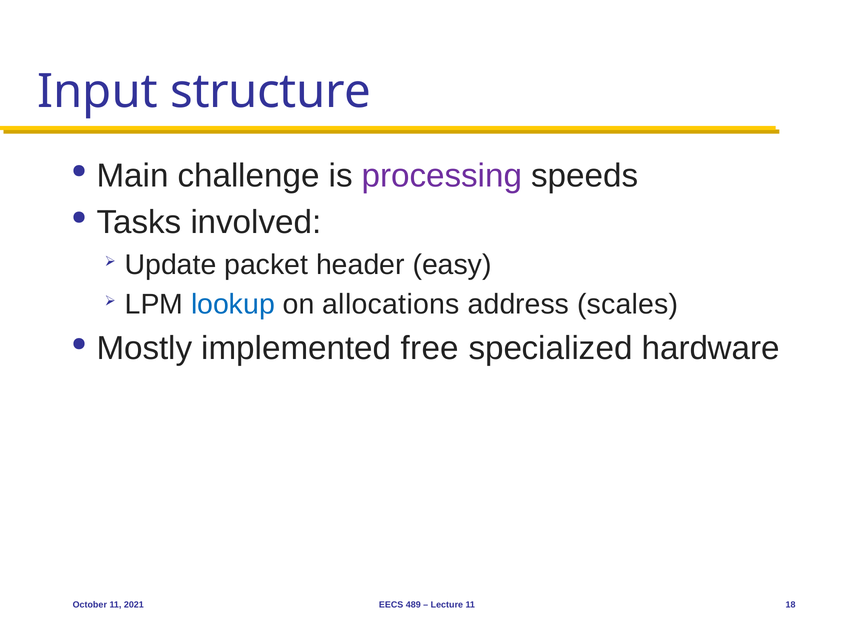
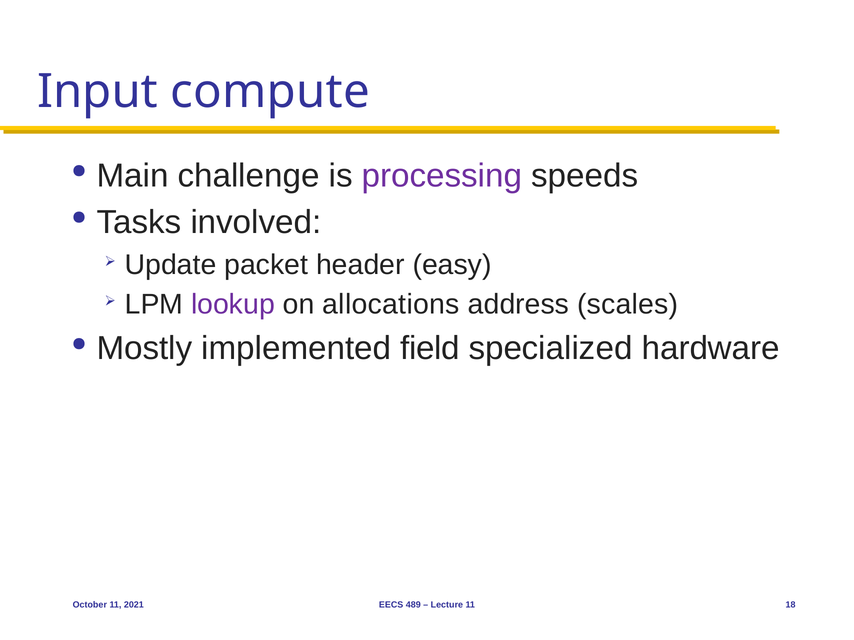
structure: structure -> compute
lookup colour: blue -> purple
free: free -> field
